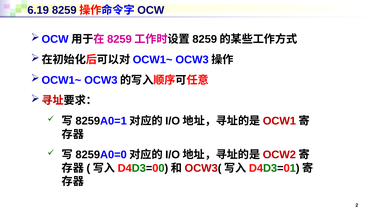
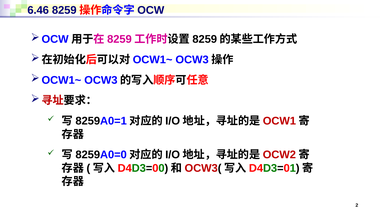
6.19: 6.19 -> 6.46
